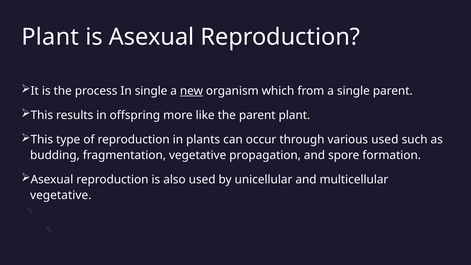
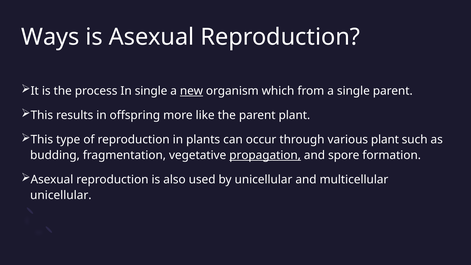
Plant at (50, 37): Plant -> Ways
various used: used -> plant
propagation underline: none -> present
vegetative at (61, 195): vegetative -> unicellular
